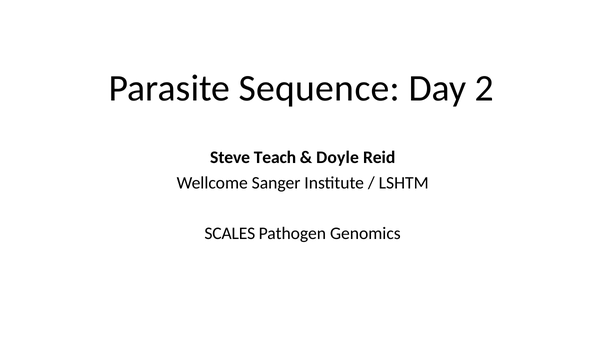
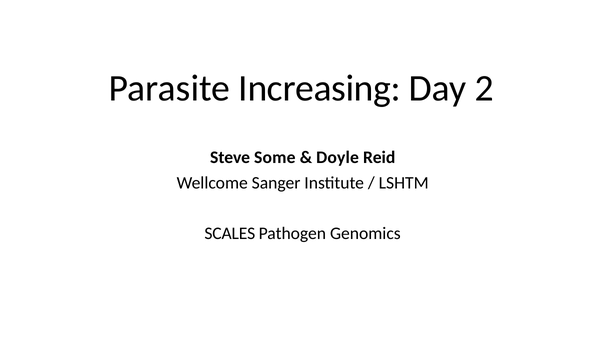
Sequence: Sequence -> Increasing
Teach: Teach -> Some
